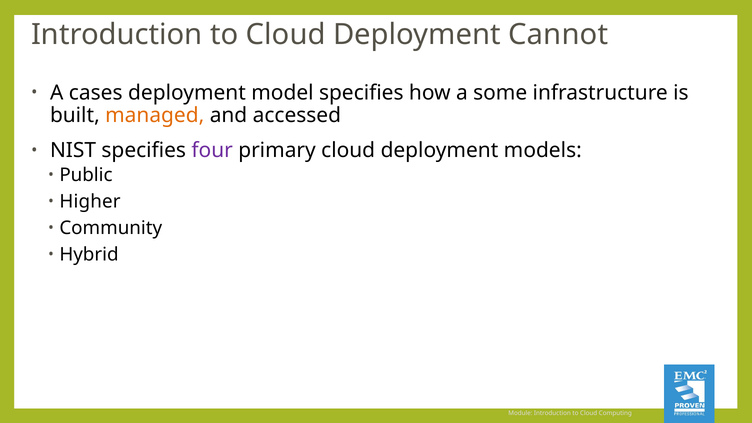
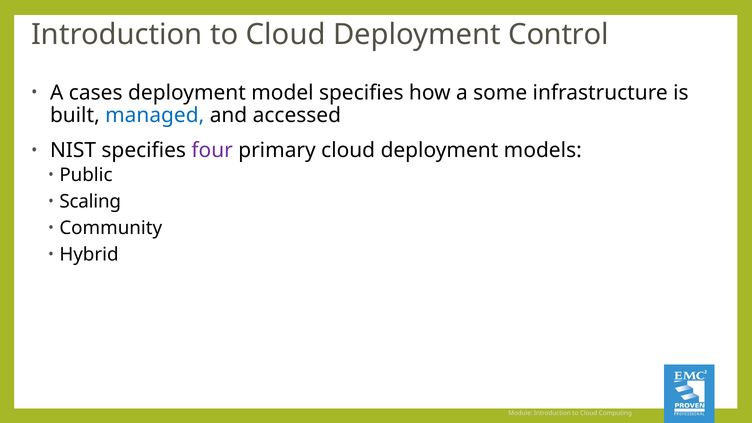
Cannot: Cannot -> Control
managed colour: orange -> blue
Higher: Higher -> Scaling
